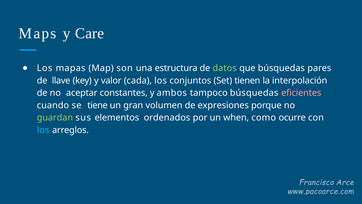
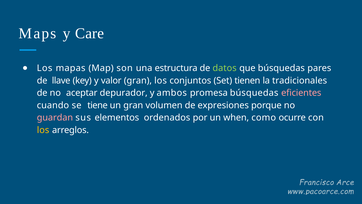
valor cada: cada -> gran
interpolación: interpolación -> tradicionales
constantes: constantes -> depurador
tampoco: tampoco -> promesa
guardan colour: light green -> pink
los at (43, 130) colour: light blue -> yellow
